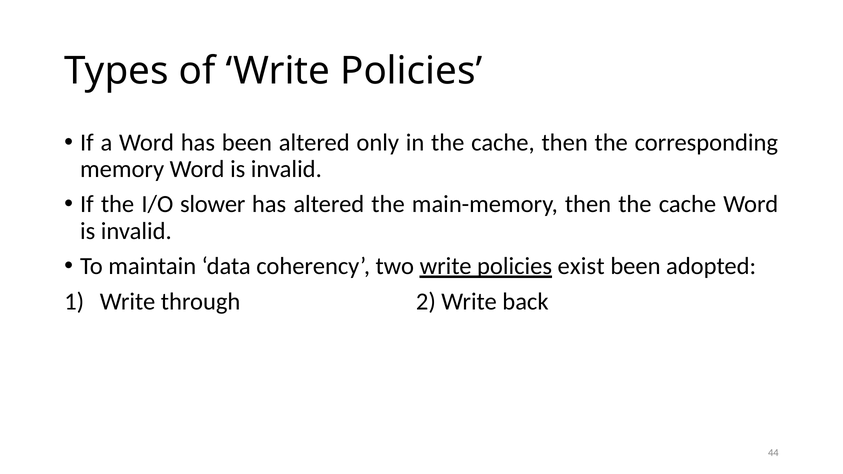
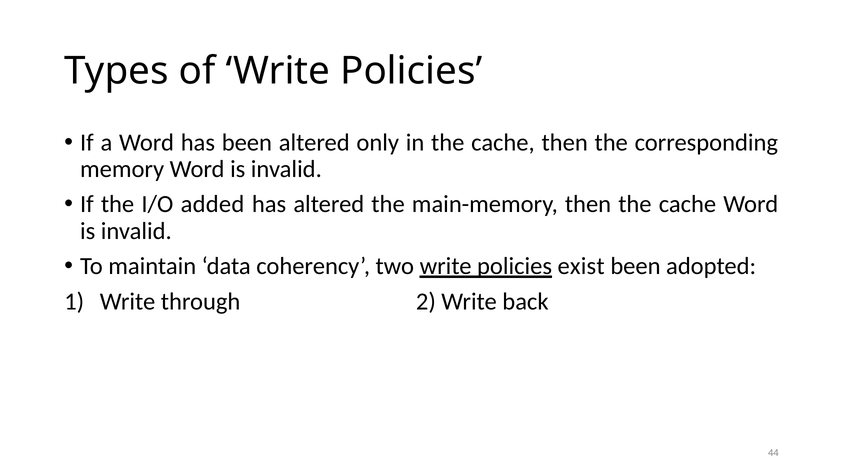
slower: slower -> added
